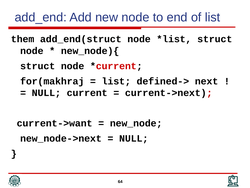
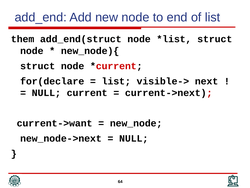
for(makhraj: for(makhraj -> for(declare
defined->: defined-> -> visible->
